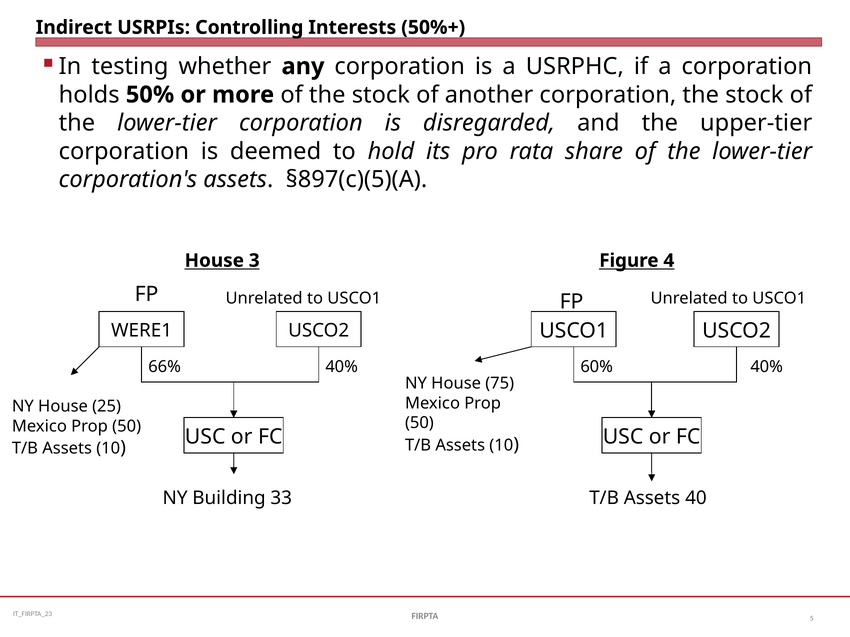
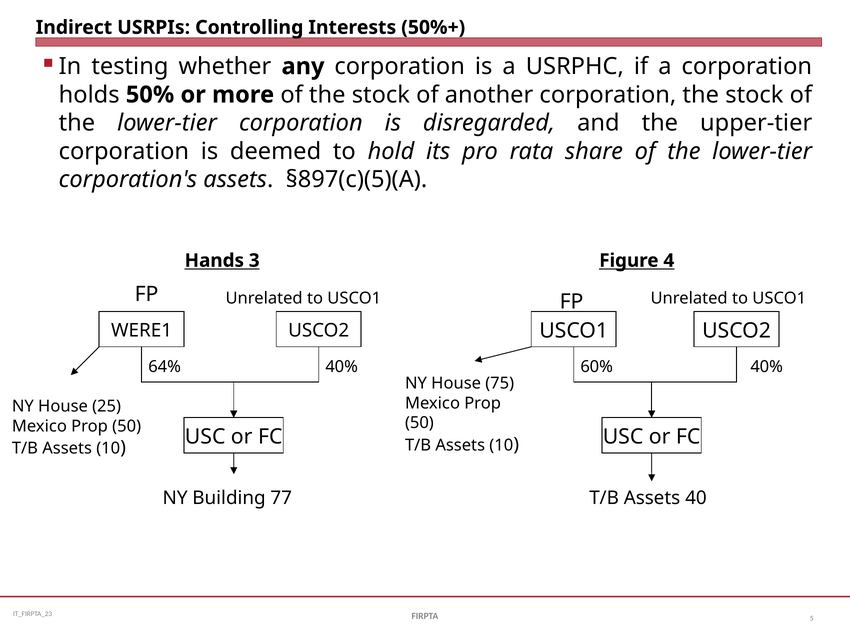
House at (214, 261): House -> Hands
66%: 66% -> 64%
33: 33 -> 77
